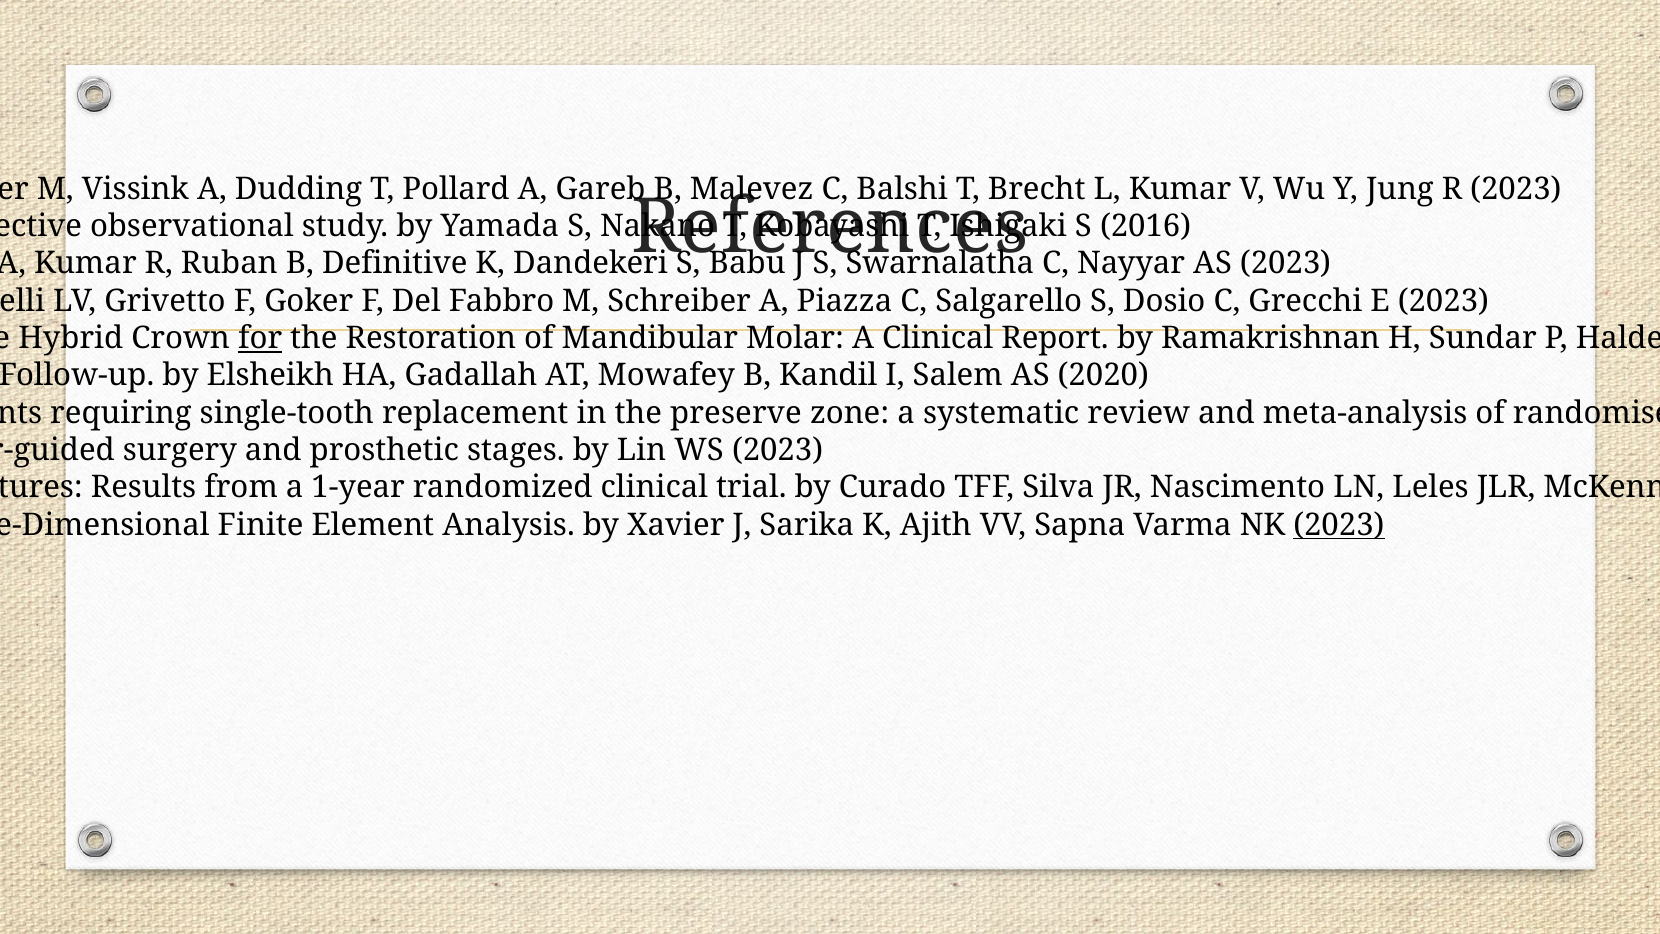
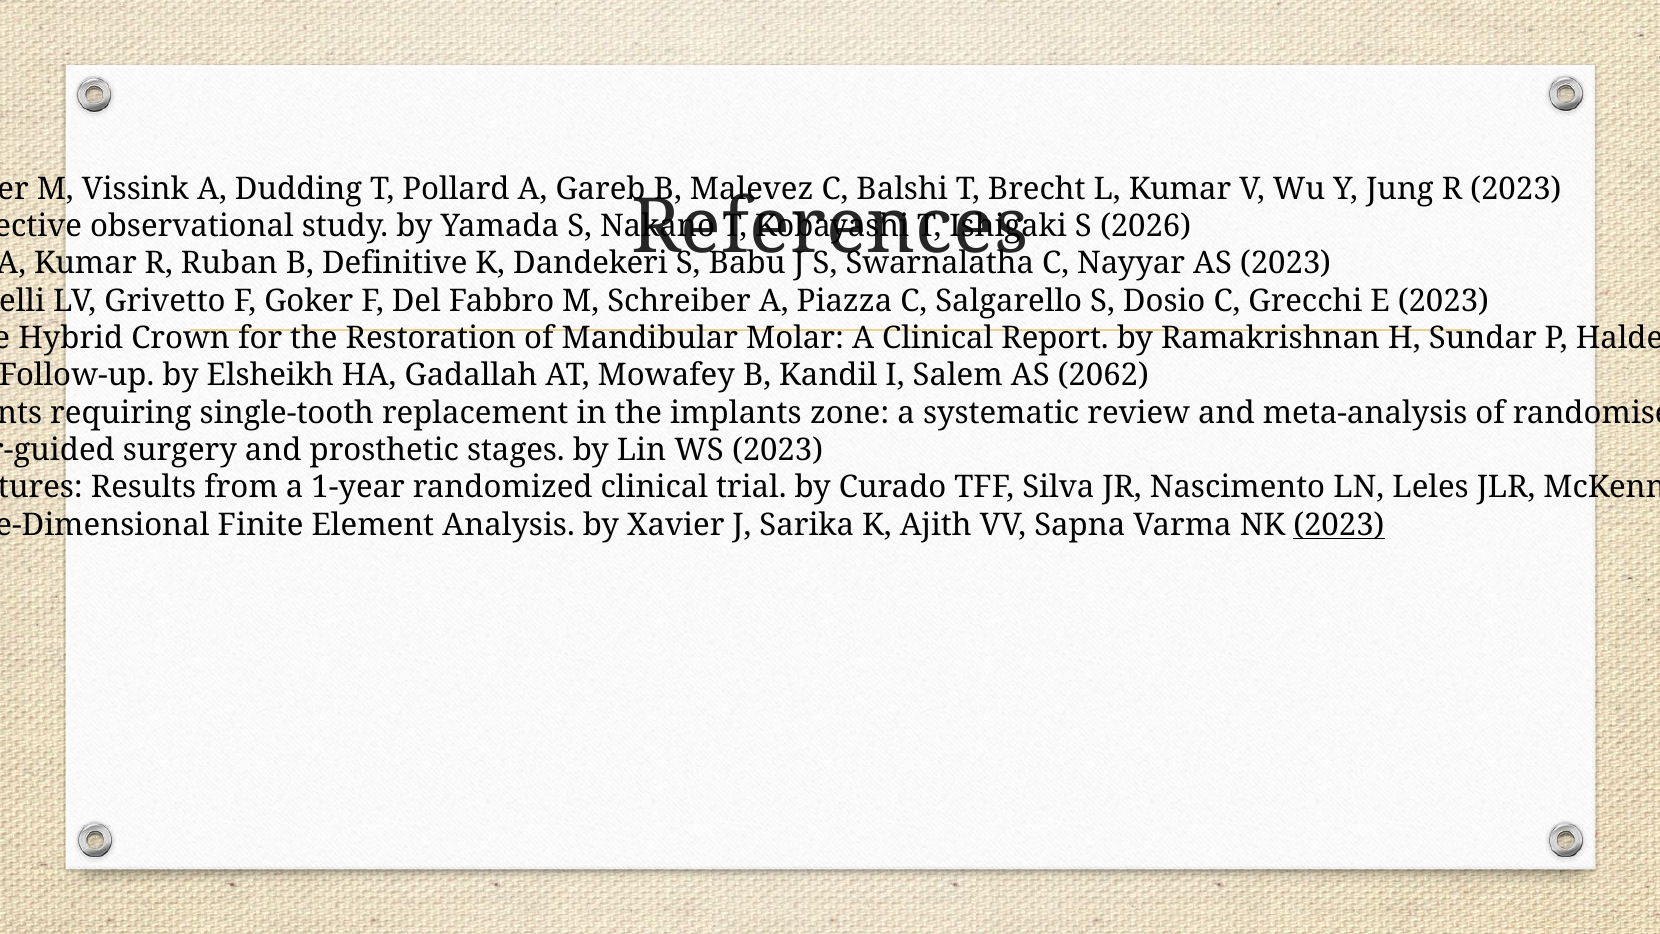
2016: 2016 -> 2026
for at (260, 338) underline: present -> none
2020: 2020 -> 2062
the preserve: preserve -> implants
